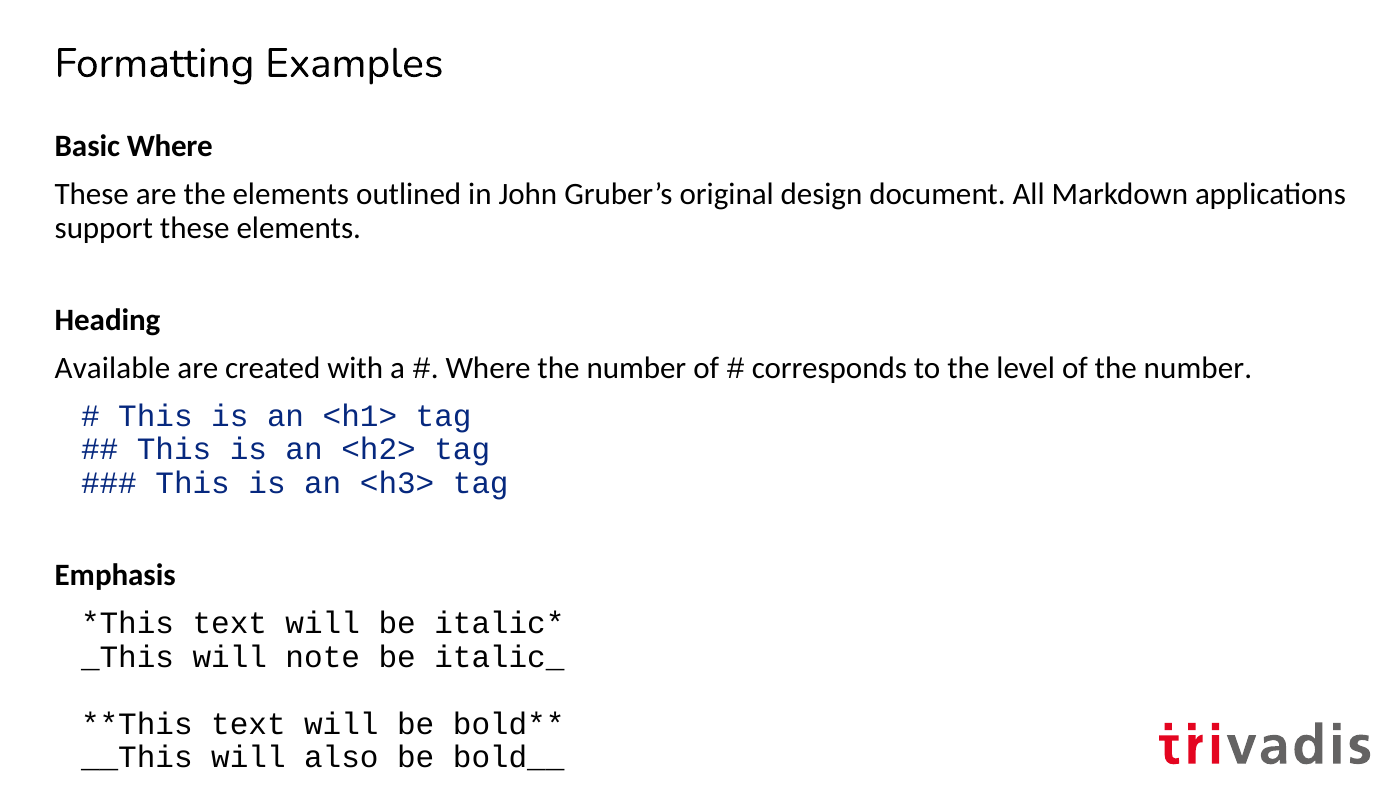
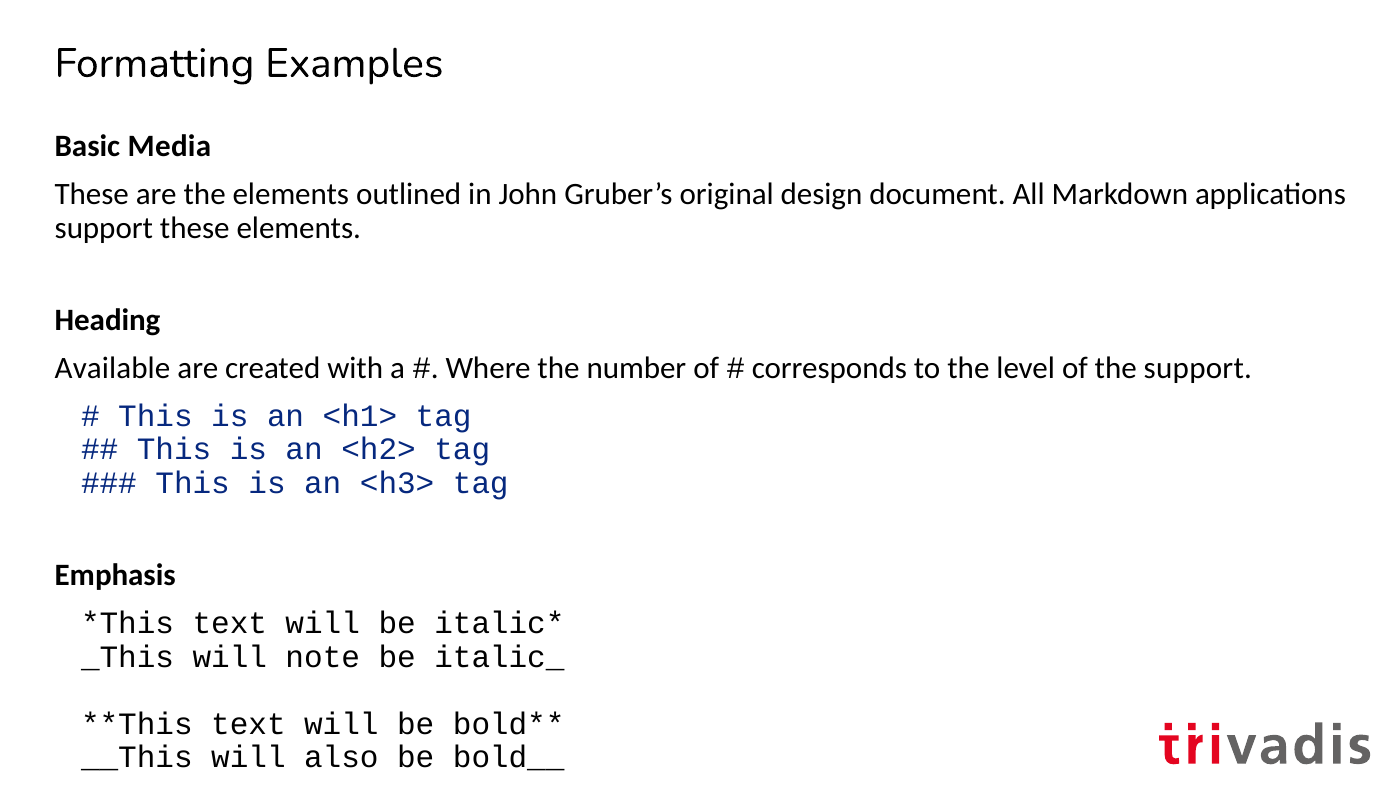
Basic Where: Where -> Media
of the number: number -> support
